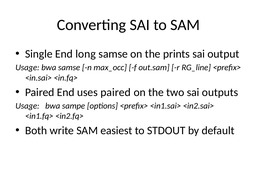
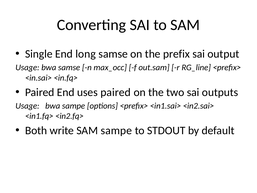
prints: prints -> prefix
SAM easiest: easiest -> sampe
